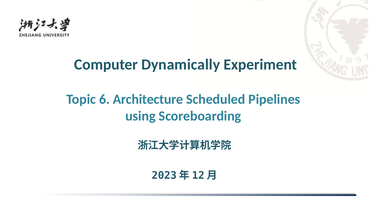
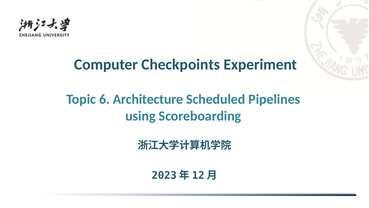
Dynamically: Dynamically -> Checkpoints
